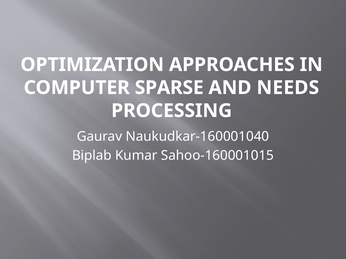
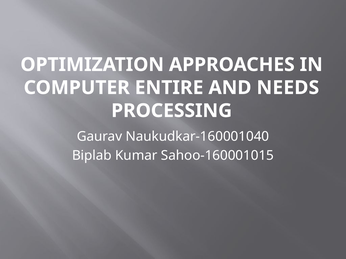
SPARSE: SPARSE -> ENTIRE
